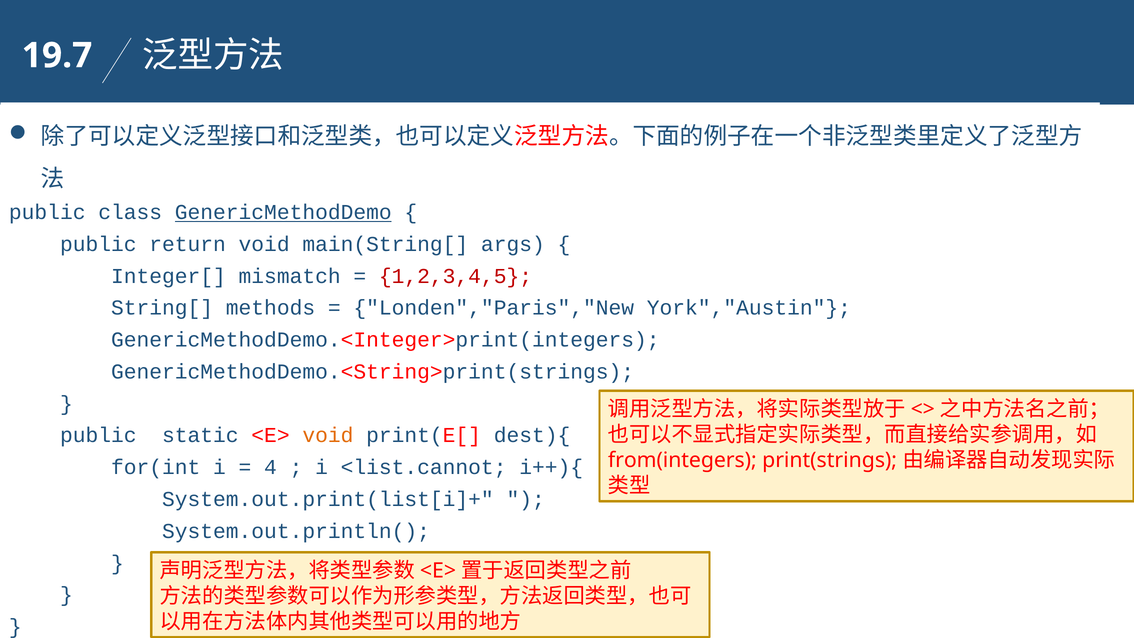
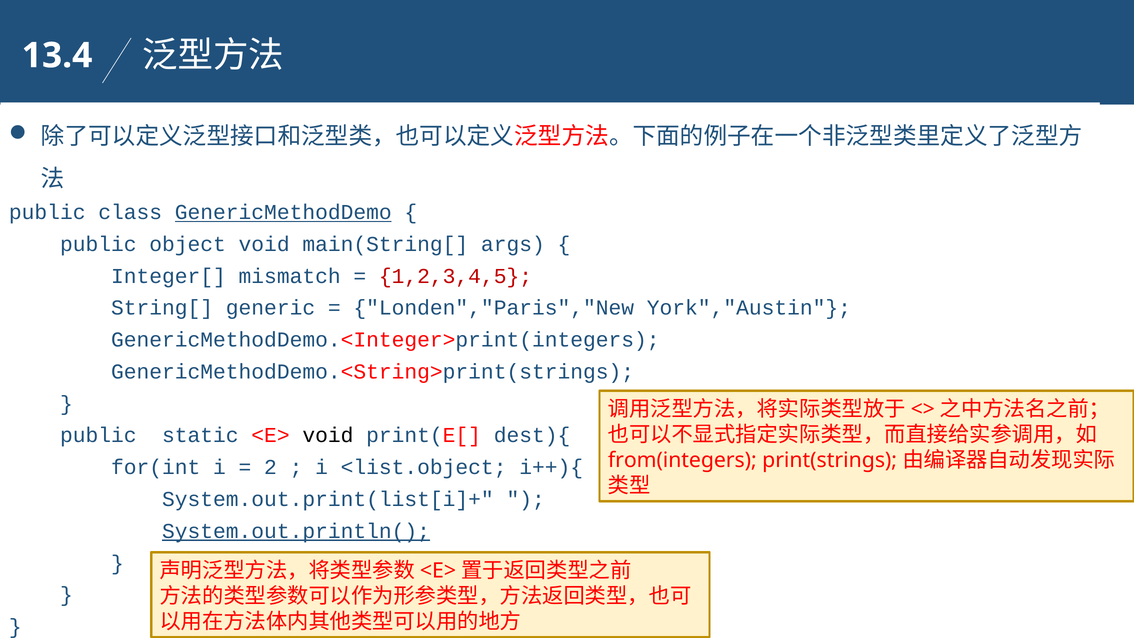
19.7: 19.7 -> 13.4
return: return -> object
methods: methods -> generic
void at (328, 435) colour: orange -> black
4: 4 -> 2
<list.cannot: <list.cannot -> <list.object
System.out.println( underline: none -> present
